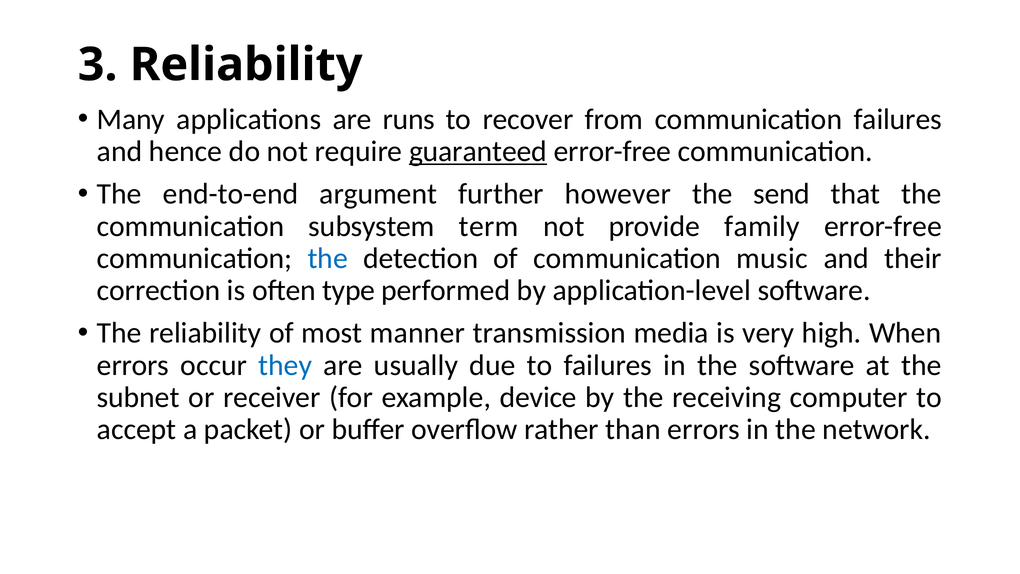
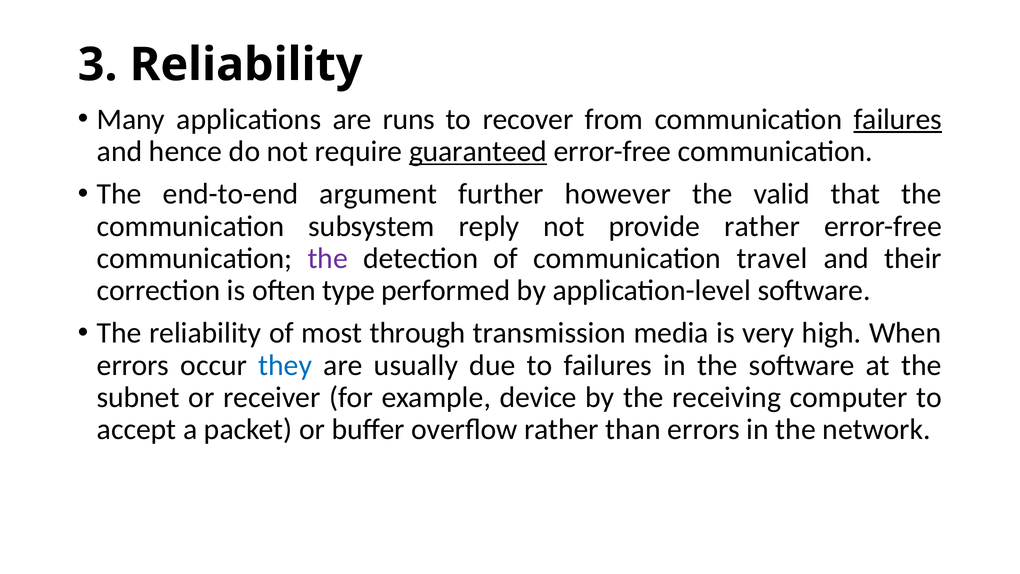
failures at (898, 119) underline: none -> present
send: send -> valid
term: term -> reply
provide family: family -> rather
the at (328, 258) colour: blue -> purple
music: music -> travel
manner: manner -> through
